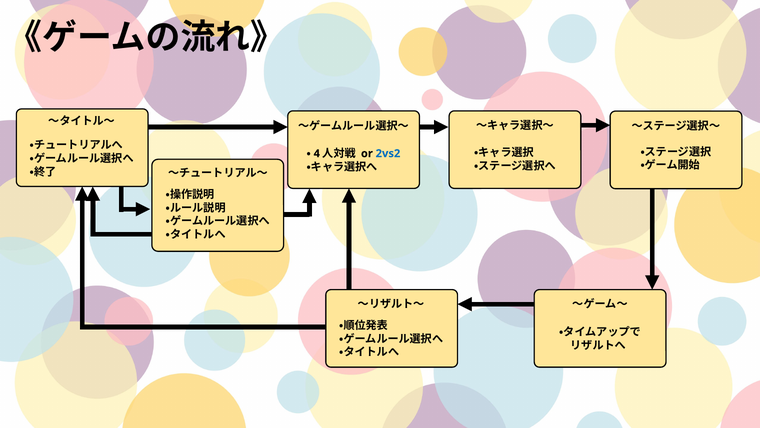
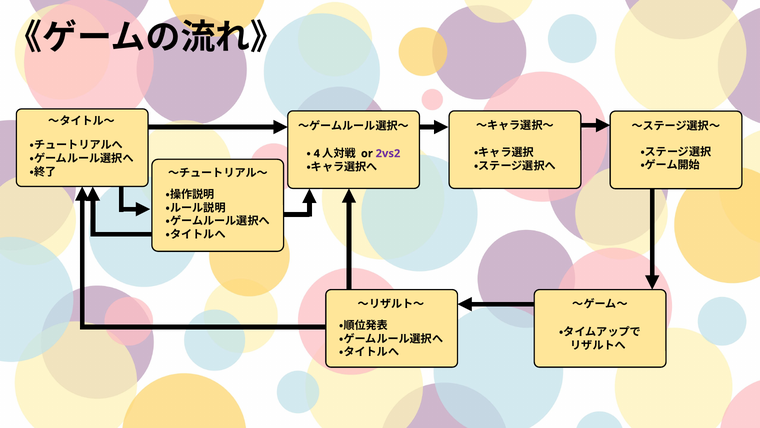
2vs2 colour: blue -> purple
